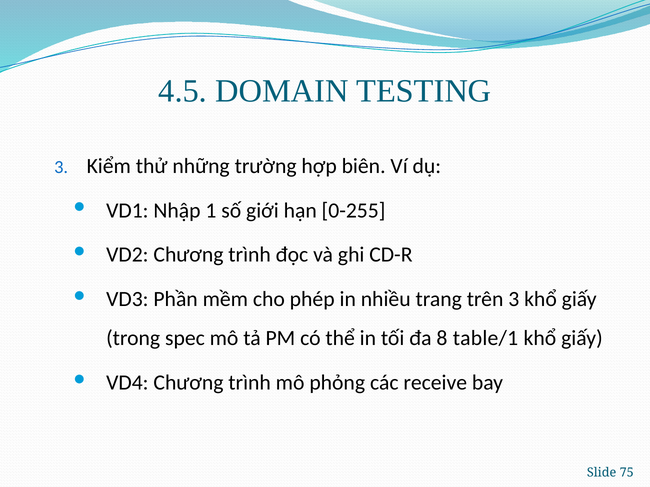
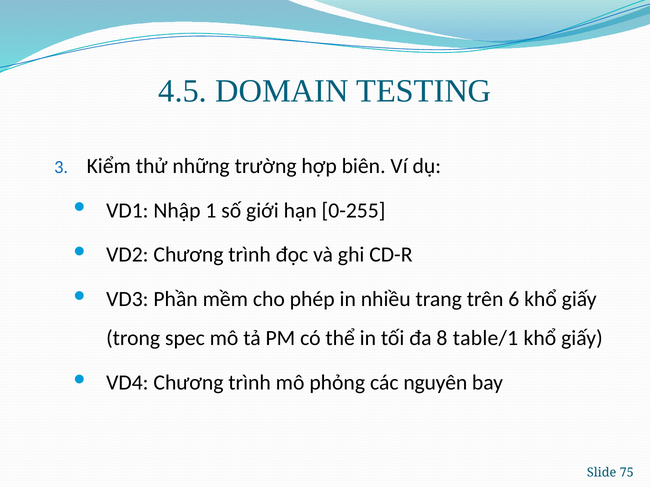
trên 3: 3 -> 6
receive: receive -> nguyên
